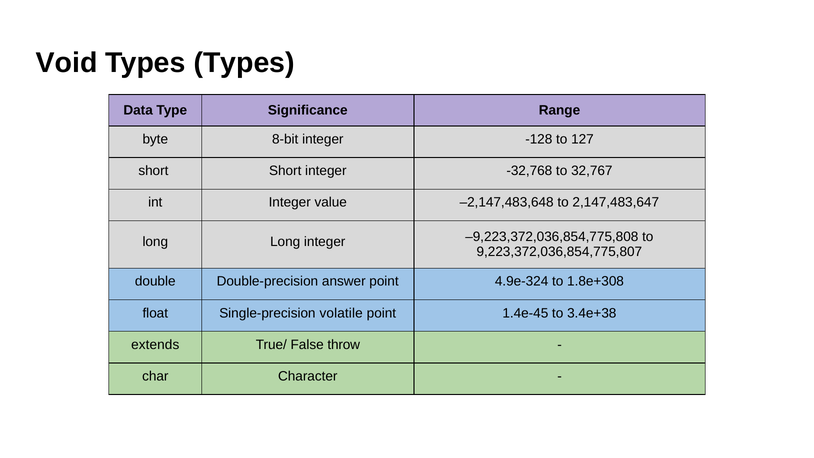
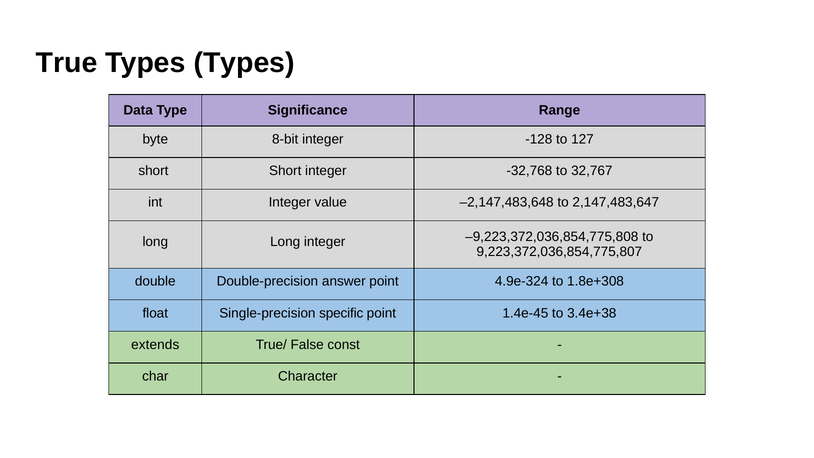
Void: Void -> True
volatile: volatile -> specific
throw: throw -> const
